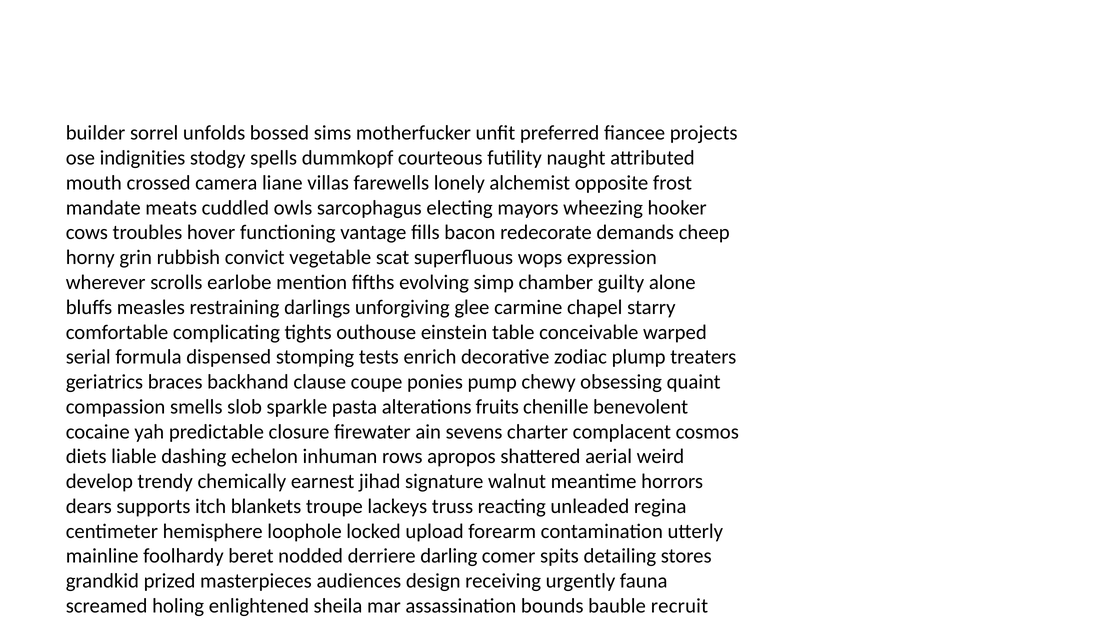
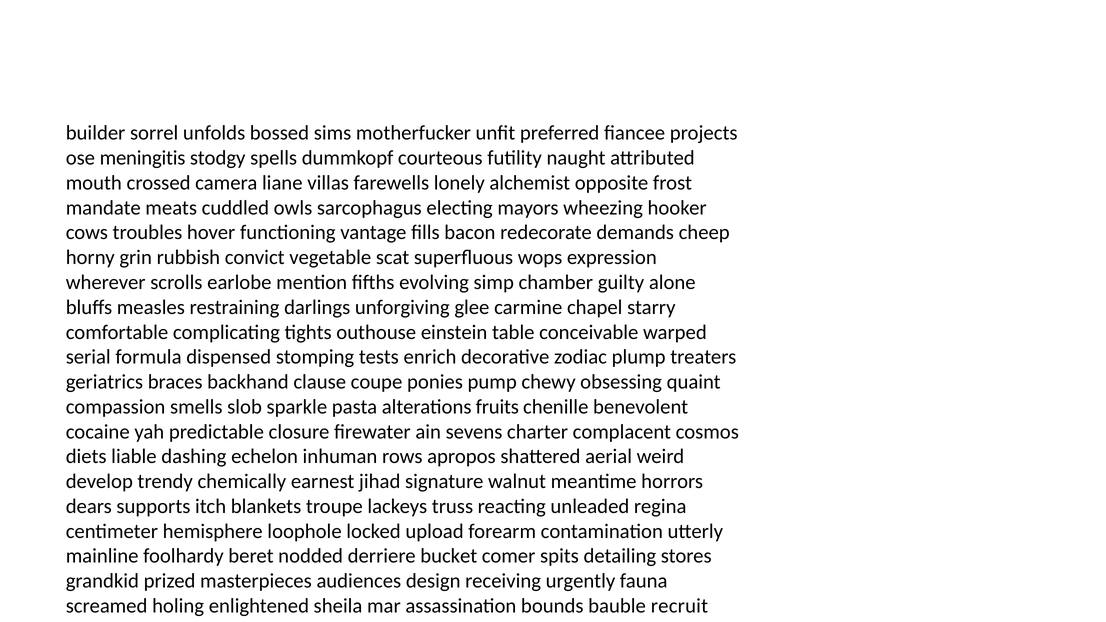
indignities: indignities -> meningitis
darling: darling -> bucket
